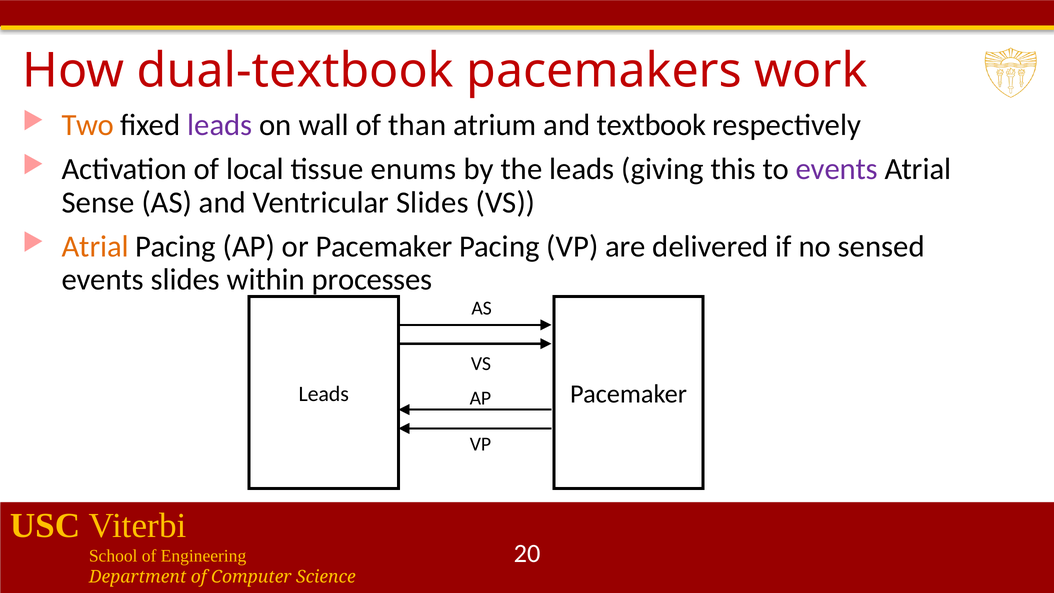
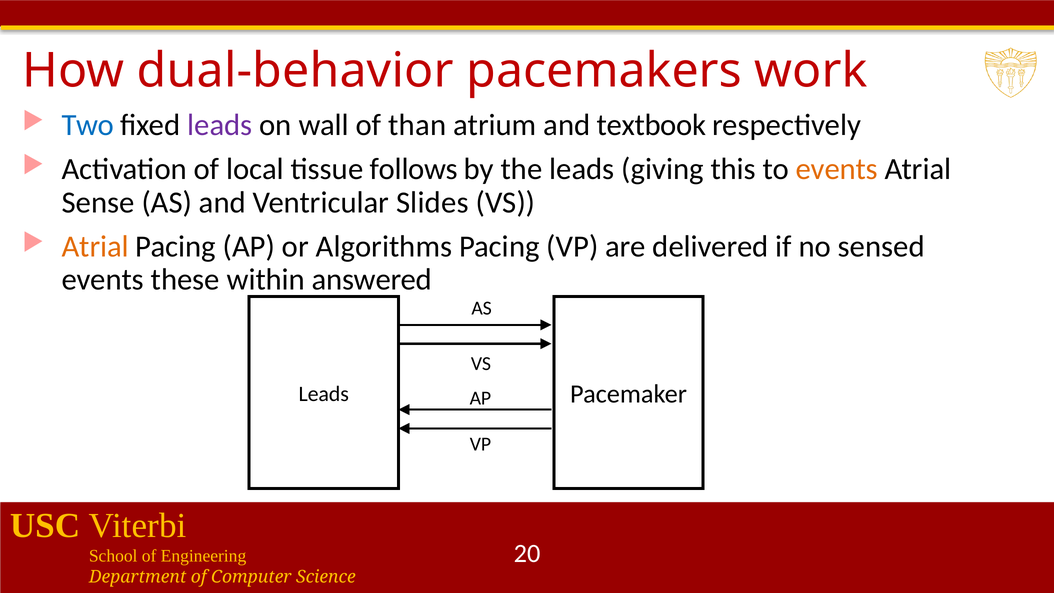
dual-textbook: dual-textbook -> dual-behavior
Two colour: orange -> blue
enums: enums -> follows
events at (837, 169) colour: purple -> orange
or Pacemaker: Pacemaker -> Algorithms
events slides: slides -> these
processes: processes -> answered
